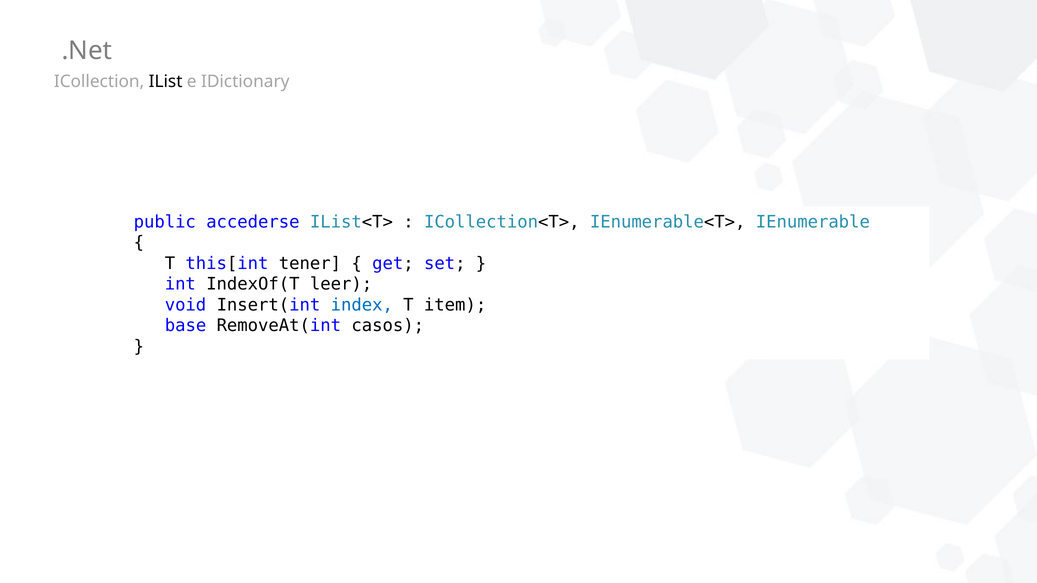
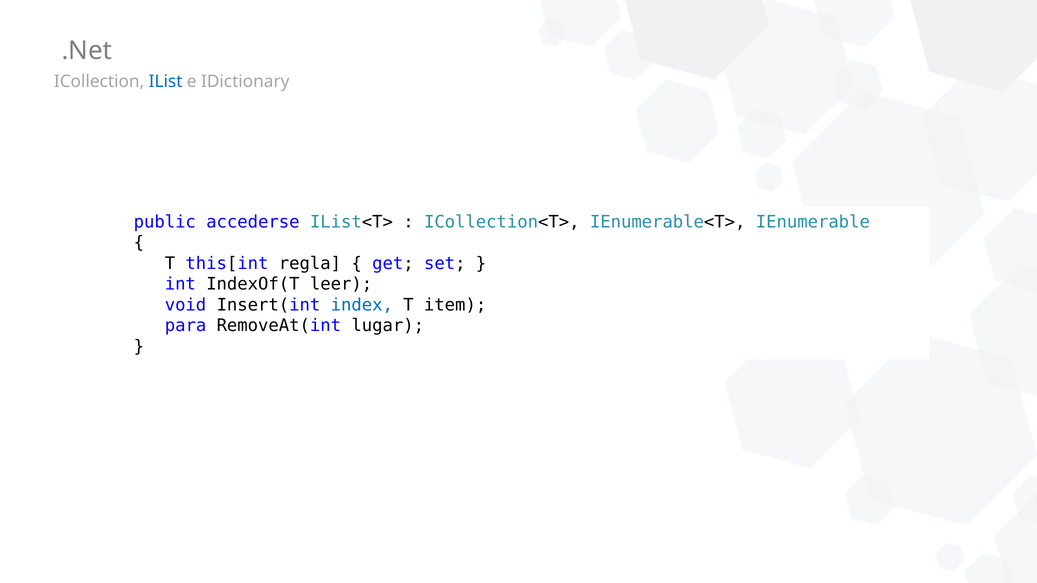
IList colour: black -> blue
tener: tener -> regla
base: base -> para
casos: casos -> lugar
